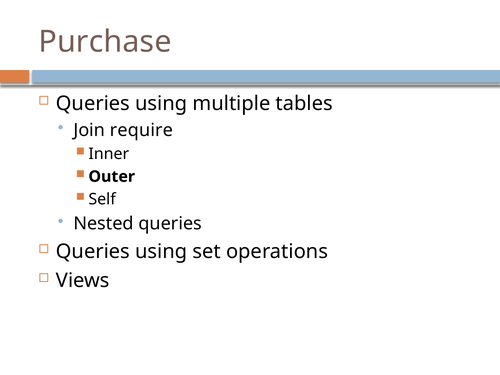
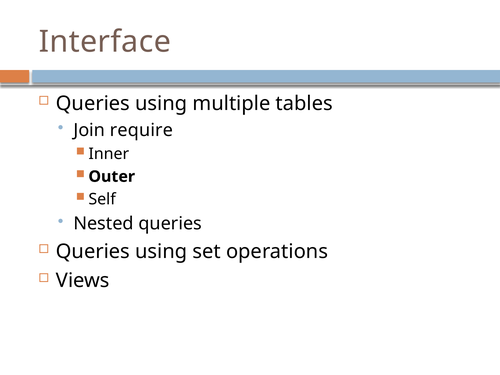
Purchase: Purchase -> Interface
